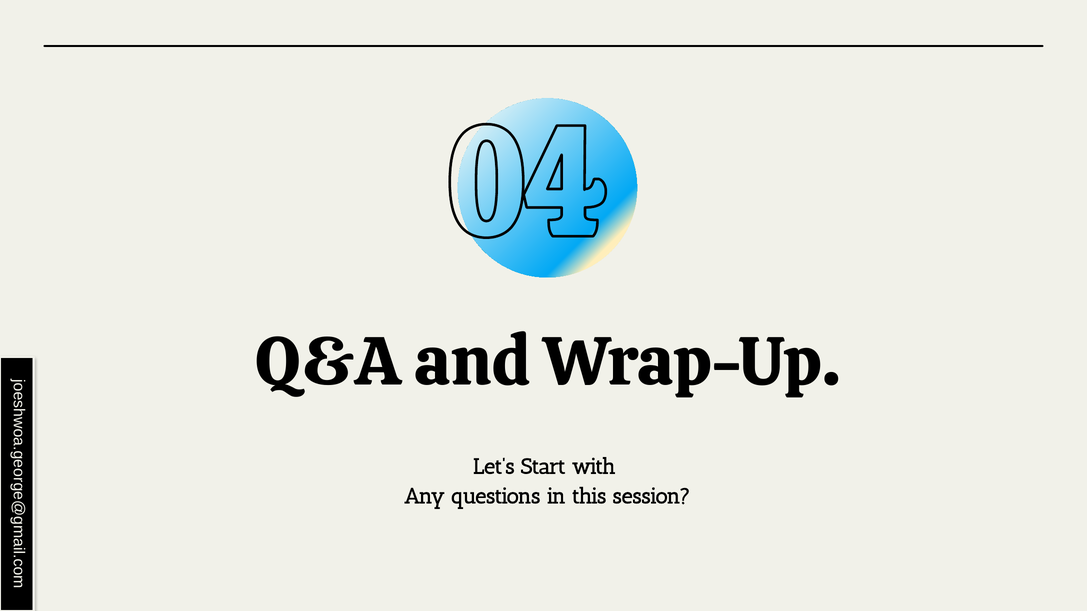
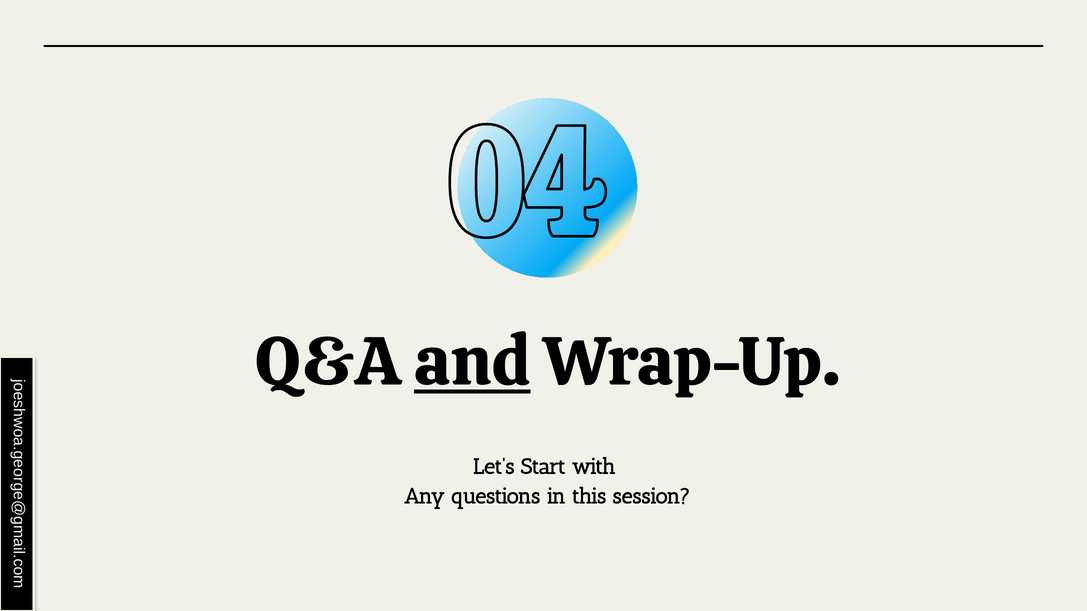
and underline: none -> present
